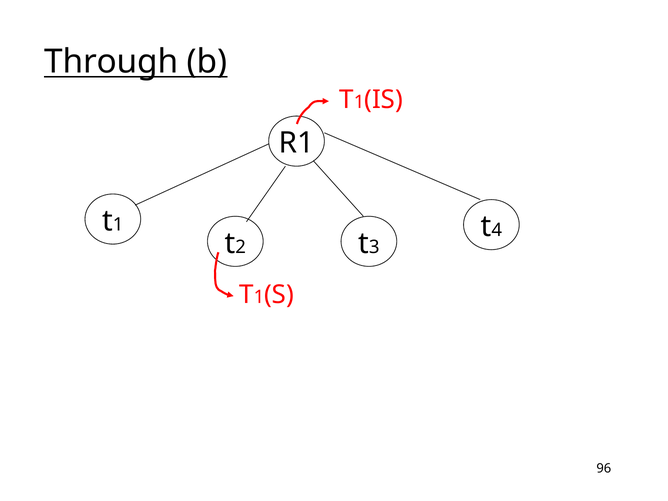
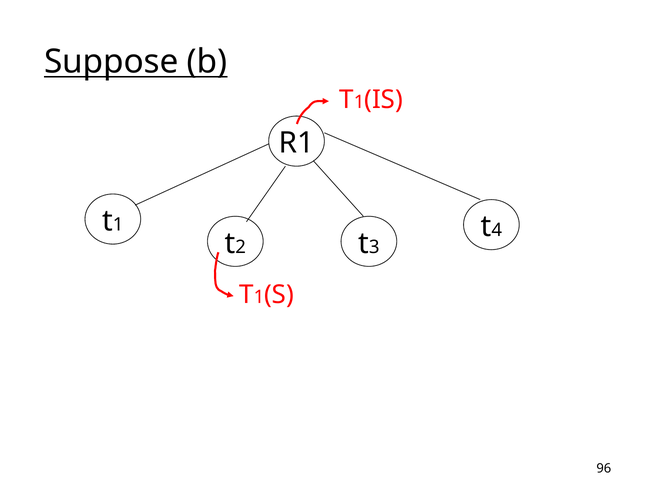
Through: Through -> Suppose
